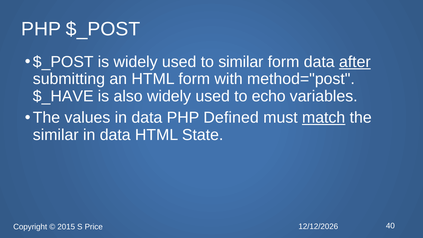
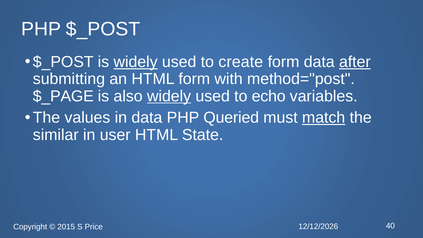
widely at (136, 62) underline: none -> present
to similar: similar -> create
$_HAVE: $_HAVE -> $_PAGE
widely at (169, 96) underline: none -> present
Defined: Defined -> Queried
data at (115, 135): data -> user
